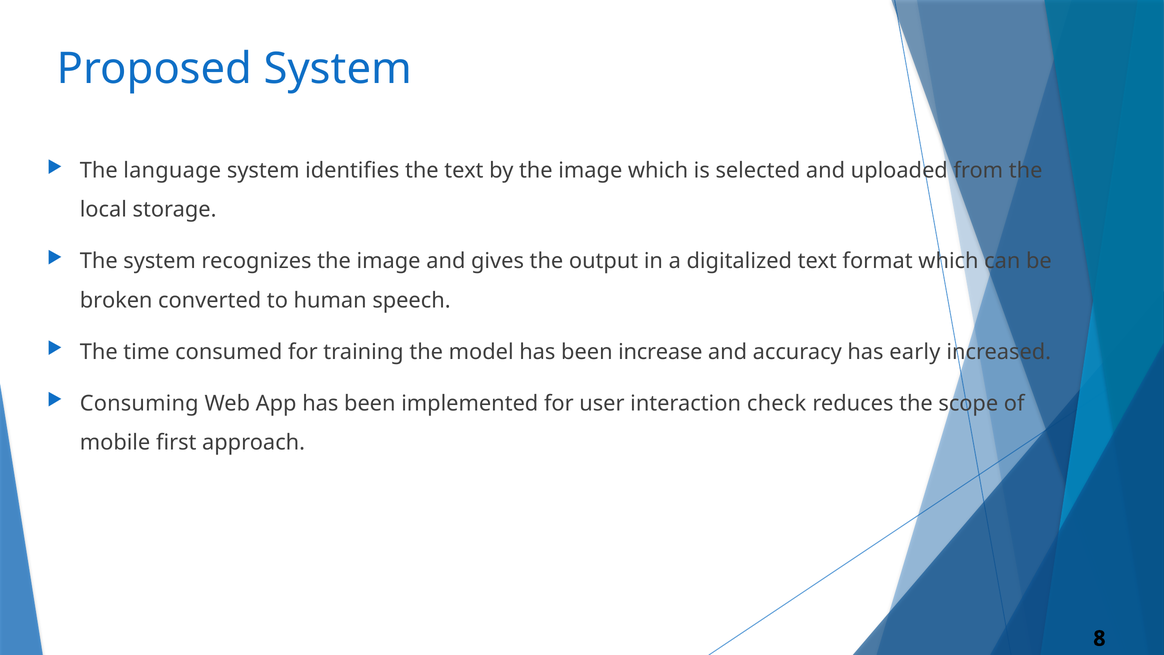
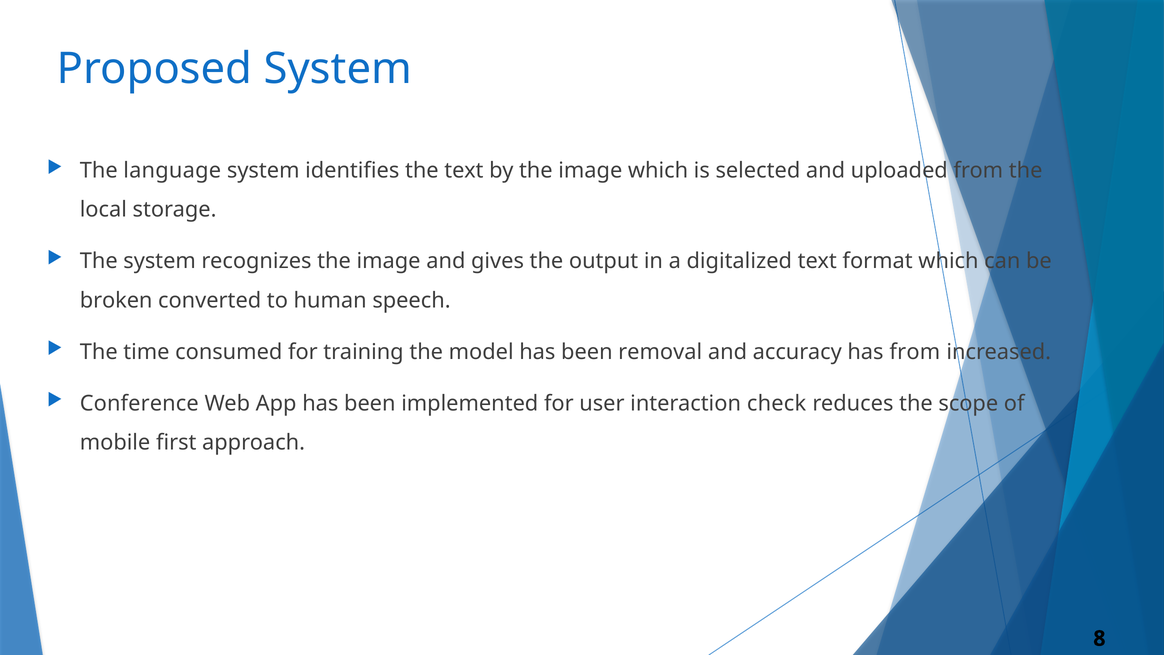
increase: increase -> removal
has early: early -> from
Consuming: Consuming -> Conference
